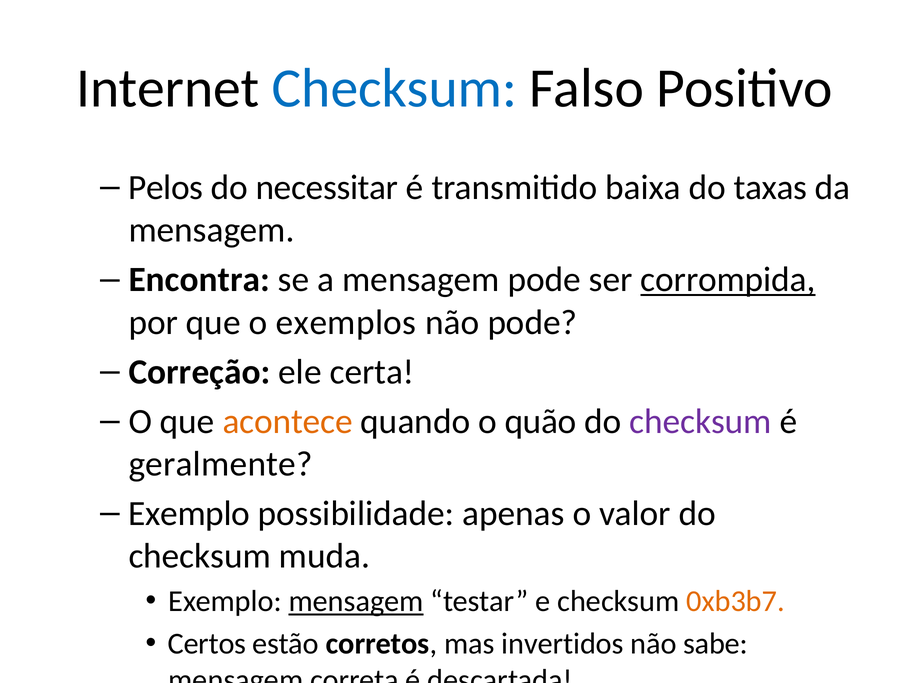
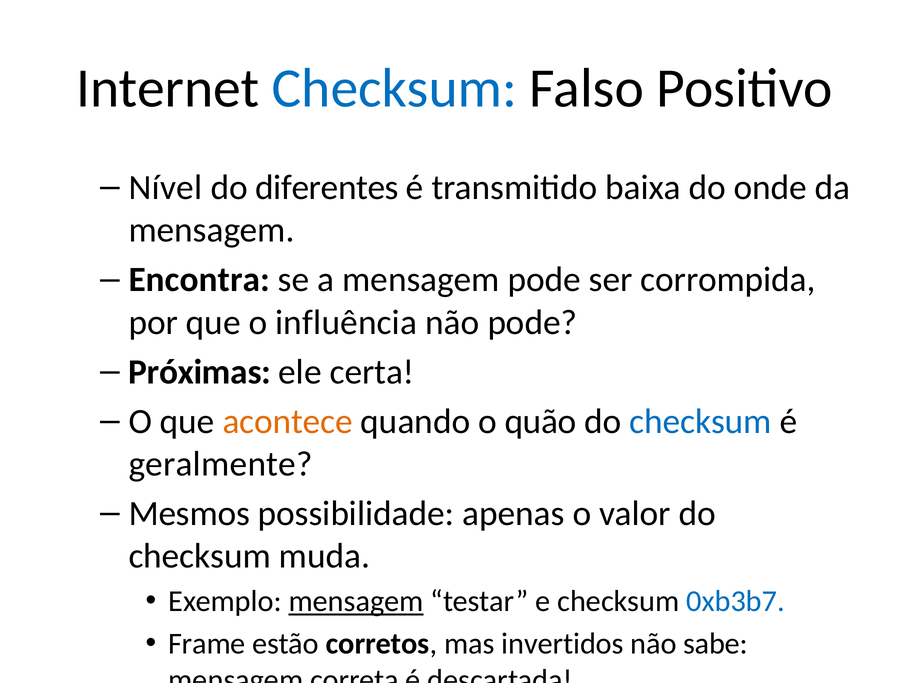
Pelos: Pelos -> Nível
necessitar: necessitar -> diferentes
taxas: taxas -> onde
corrompida underline: present -> none
exemplos: exemplos -> influência
Correção: Correção -> Próximas
checksum at (701, 421) colour: purple -> blue
Exemplo at (189, 513): Exemplo -> Mesmos
0xb3b7 at (736, 601) colour: orange -> blue
Certos: Certos -> Frame
